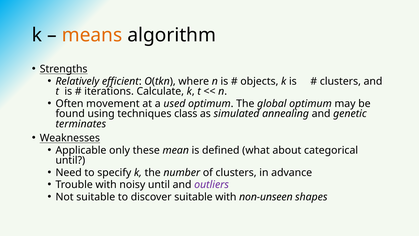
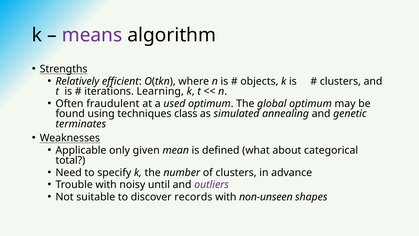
means colour: orange -> purple
Calculate: Calculate -> Learning
movement: movement -> fraudulent
these: these -> given
until at (70, 160): until -> total
discover suitable: suitable -> records
